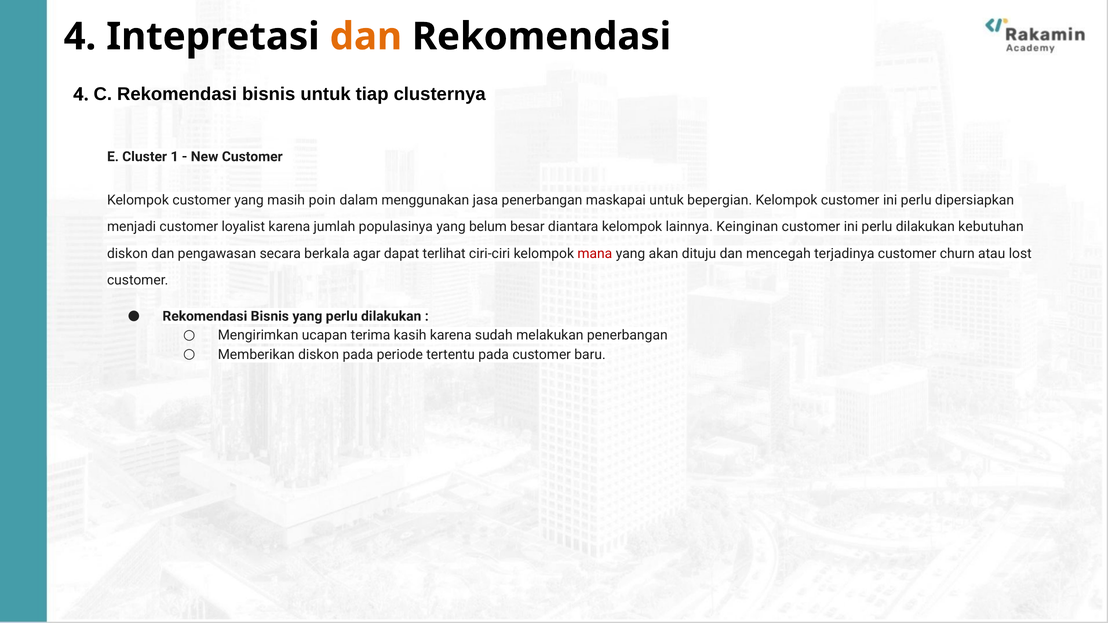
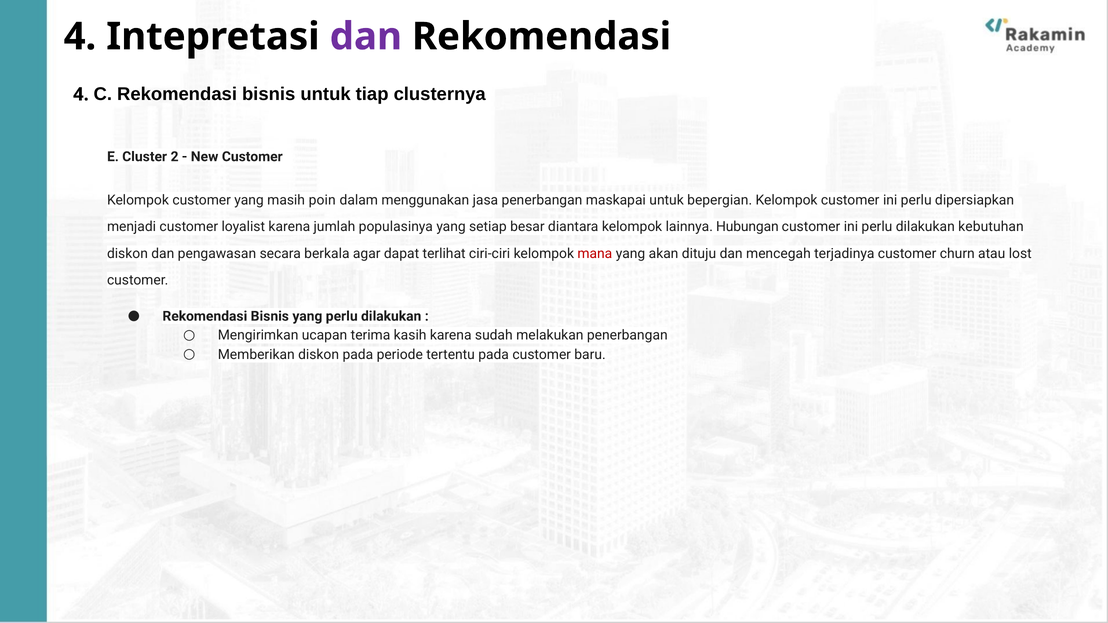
dan at (366, 37) colour: orange -> purple
1: 1 -> 2
belum: belum -> setiap
Keinginan: Keinginan -> Hubungan
